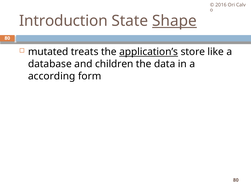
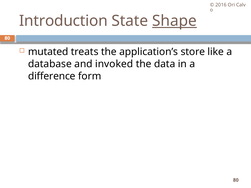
application’s underline: present -> none
children: children -> invoked
according: according -> difference
